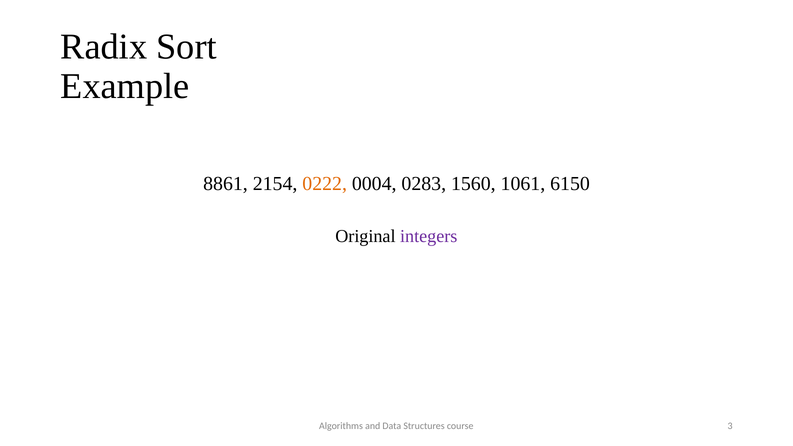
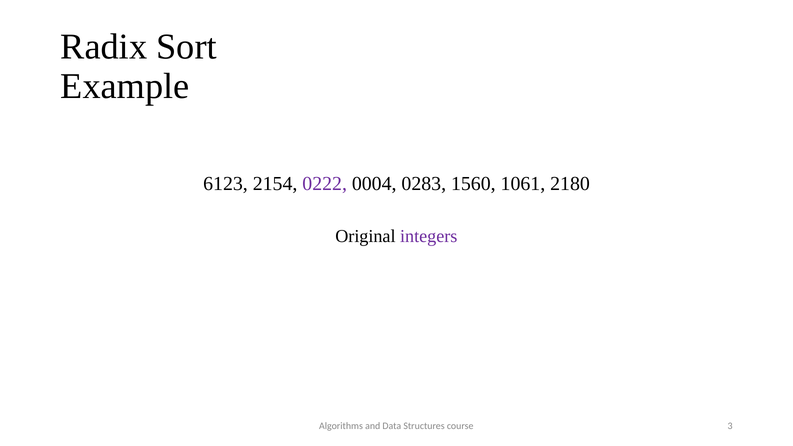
8861: 8861 -> 6123
0222 colour: orange -> purple
6150: 6150 -> 2180
